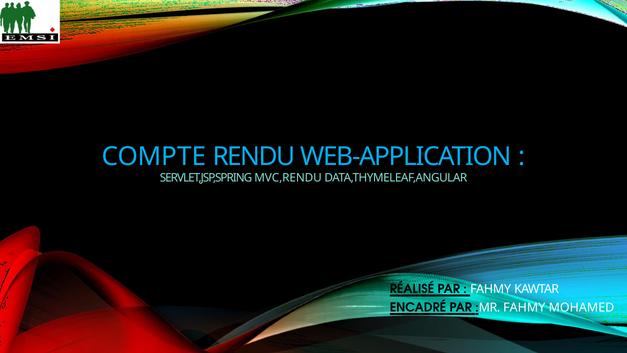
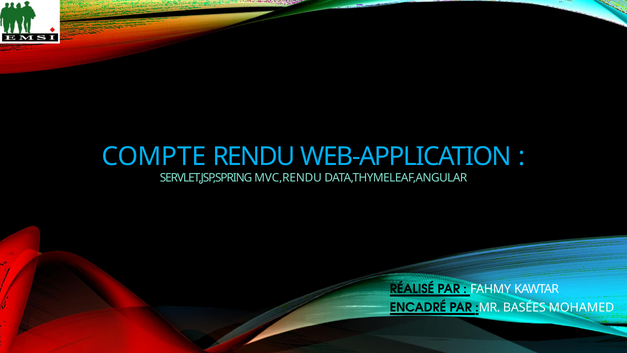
:MR FAHMY: FAHMY -> BASÉES
